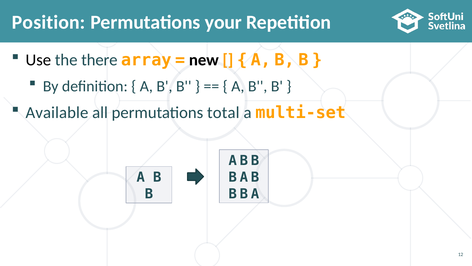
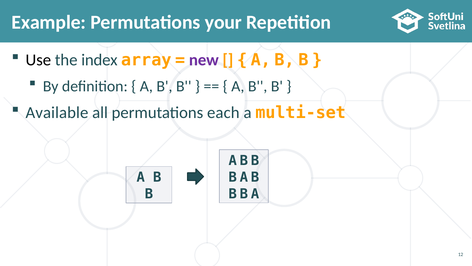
Position: Position -> Example
there: there -> index
new colour: black -> purple
total: total -> each
